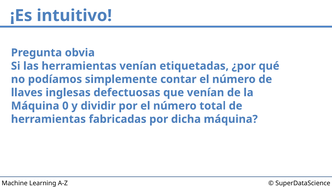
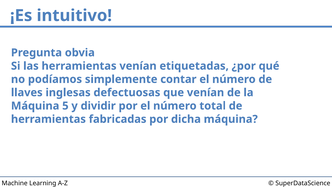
0: 0 -> 5
